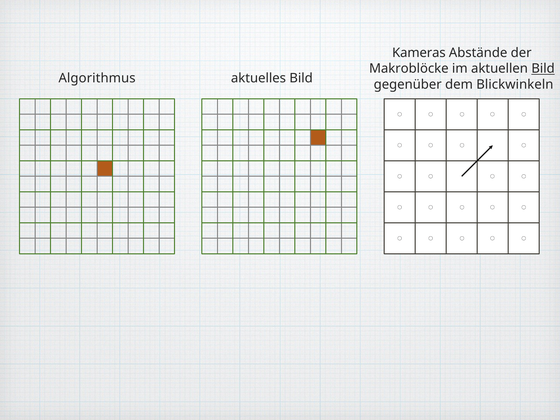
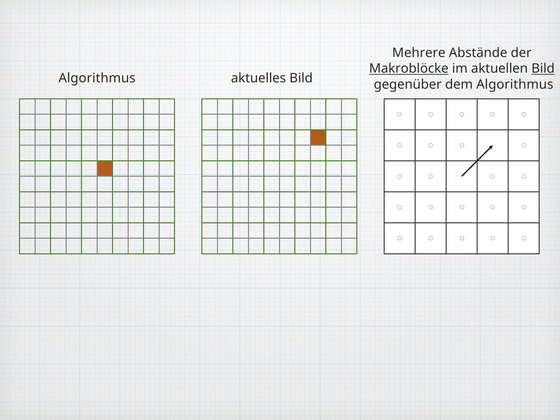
Kameras: Kameras -> Mehrere
Makroblöcke underline: none -> present
dem Blickwinkeln: Blickwinkeln -> Algorithmus
